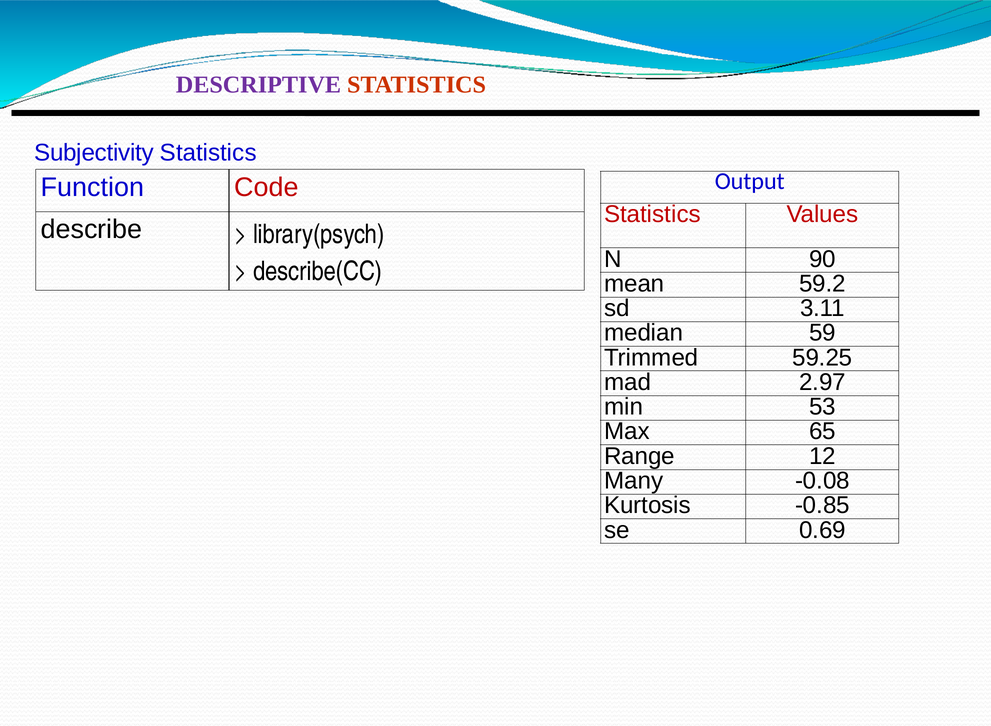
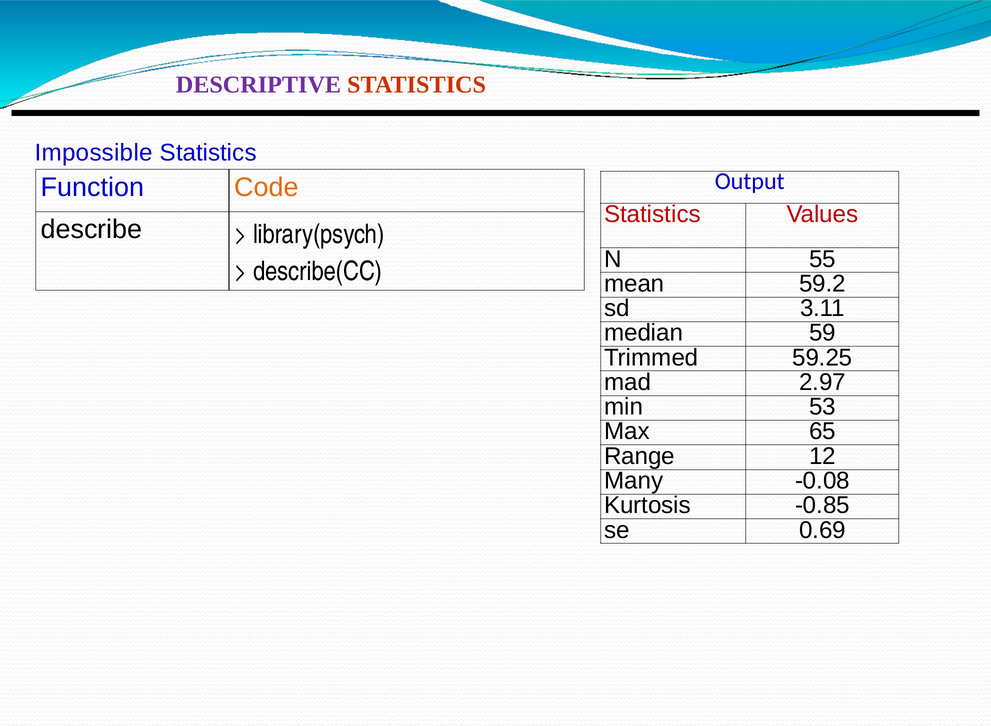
Subjectivity: Subjectivity -> Impossible
Code colour: red -> orange
90: 90 -> 55
